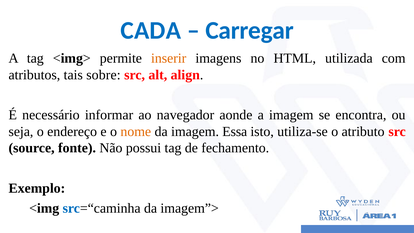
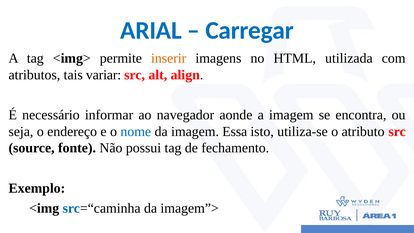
CADA: CADA -> ARIAL
sobre: sobre -> variar
nome colour: orange -> blue
